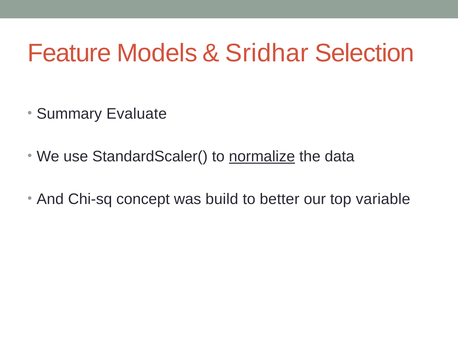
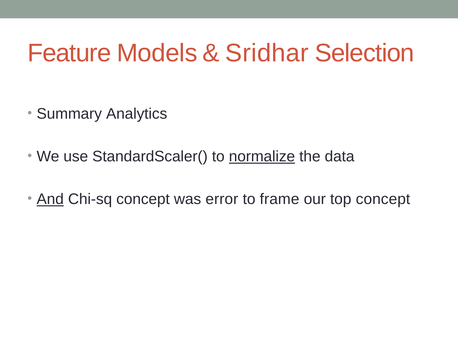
Evaluate: Evaluate -> Analytics
And underline: none -> present
build: build -> error
better: better -> frame
top variable: variable -> concept
